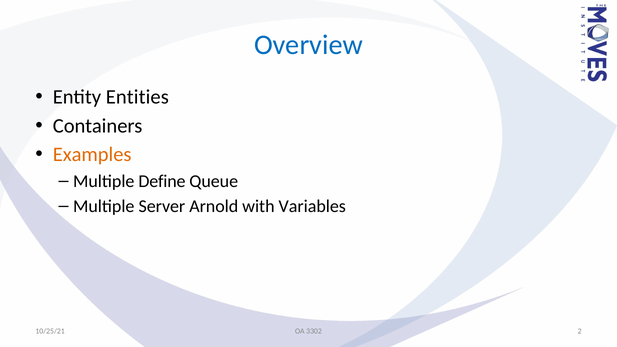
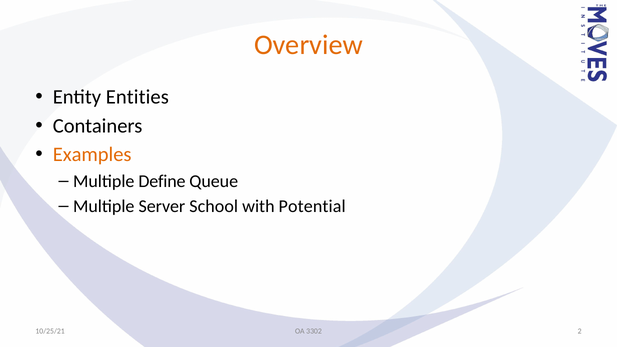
Overview colour: blue -> orange
Arnold: Arnold -> School
Variables: Variables -> Potential
